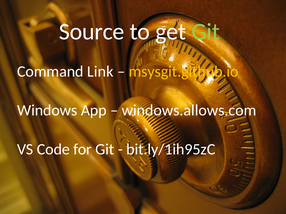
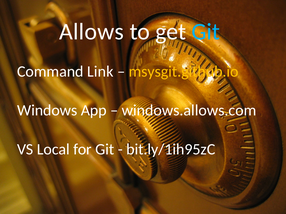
Source: Source -> Allows
Git at (206, 32) colour: light green -> light blue
Code: Code -> Local
